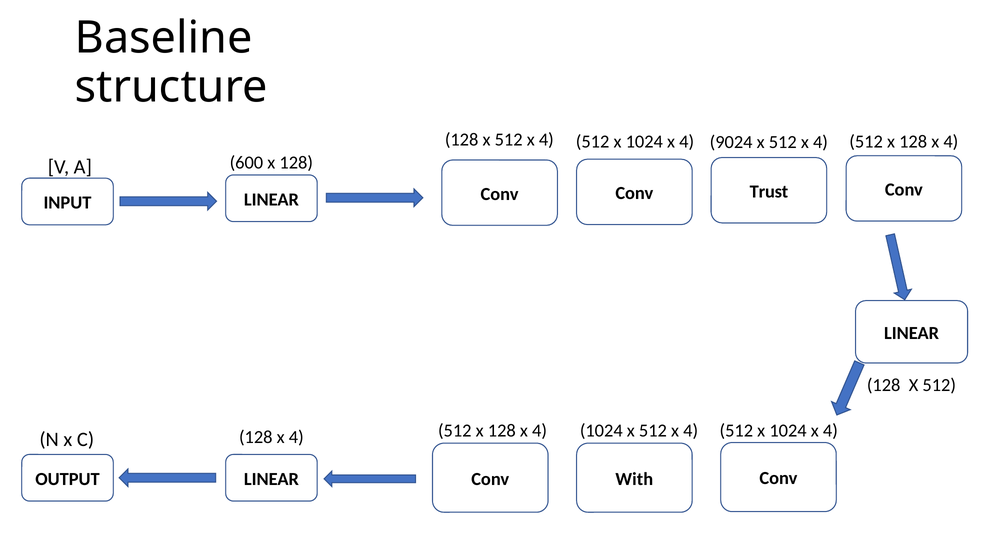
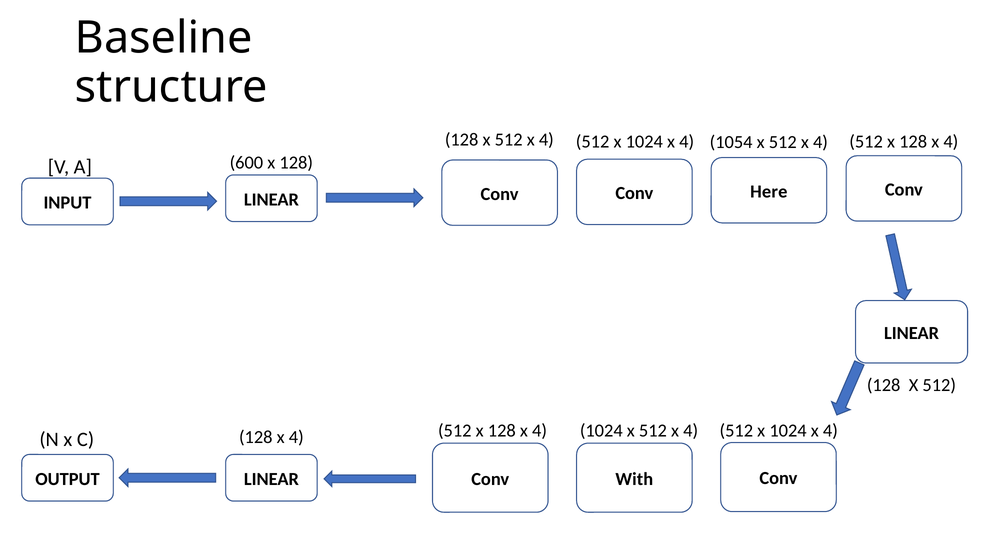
9024: 9024 -> 1054
Trust: Trust -> Here
